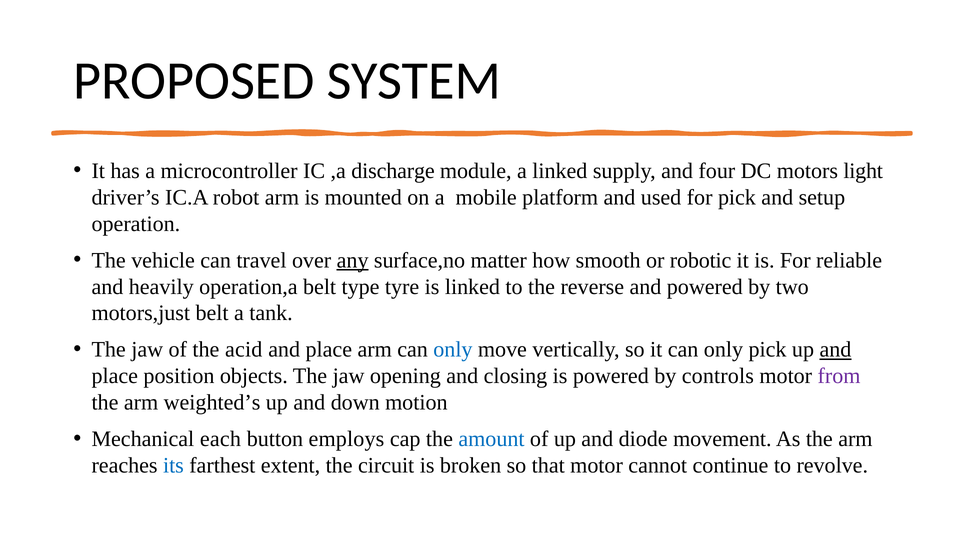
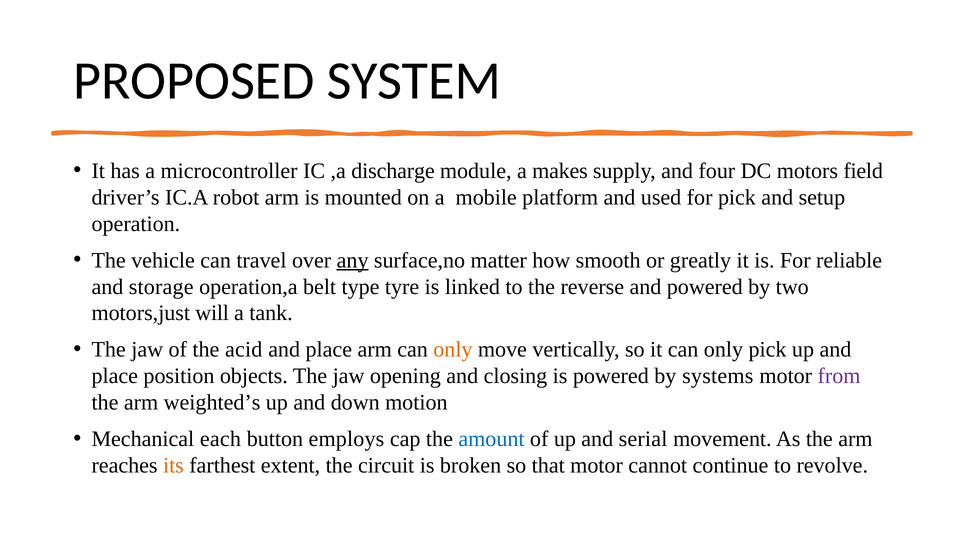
a linked: linked -> makes
light: light -> field
robotic: robotic -> greatly
heavily: heavily -> storage
motors,just belt: belt -> will
only at (453, 350) colour: blue -> orange
and at (835, 350) underline: present -> none
controls: controls -> systems
diode: diode -> serial
its colour: blue -> orange
